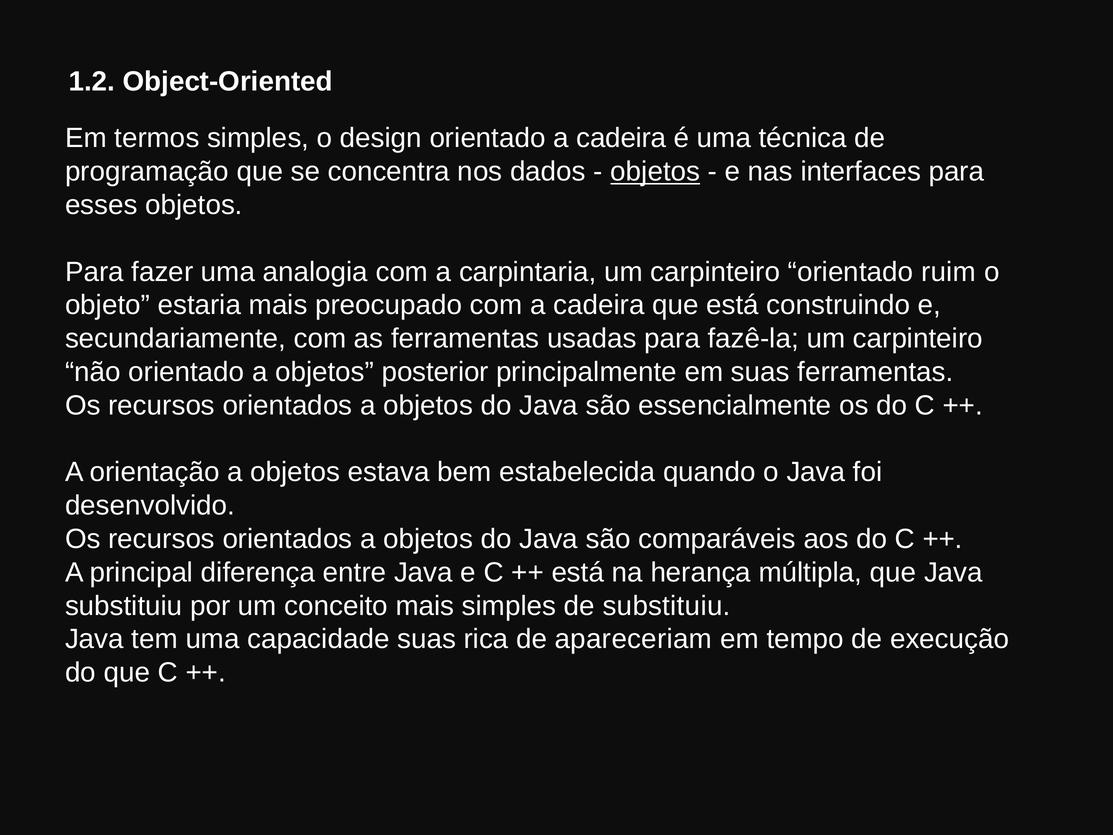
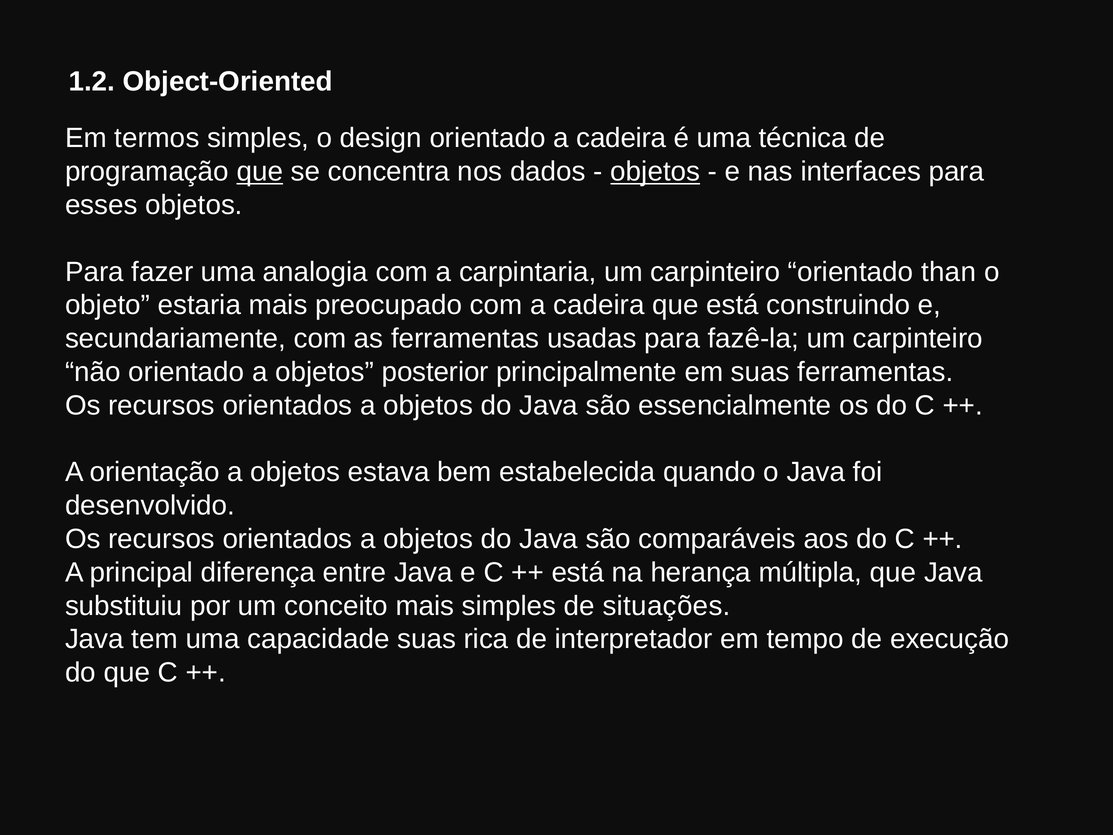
que at (260, 172) underline: none -> present
ruim: ruim -> than
de substituiu: substituiu -> situações
apareceriam: apareceriam -> interpretador
